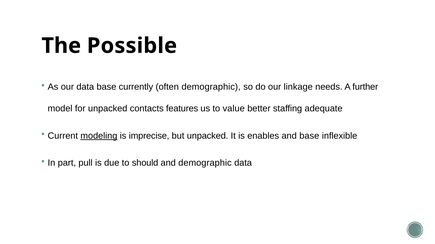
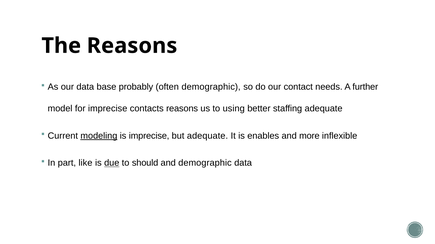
The Possible: Possible -> Reasons
currently: currently -> probably
linkage: linkage -> contact
for unpacked: unpacked -> imprecise
contacts features: features -> reasons
value: value -> using
but unpacked: unpacked -> adequate
and base: base -> more
pull: pull -> like
due underline: none -> present
